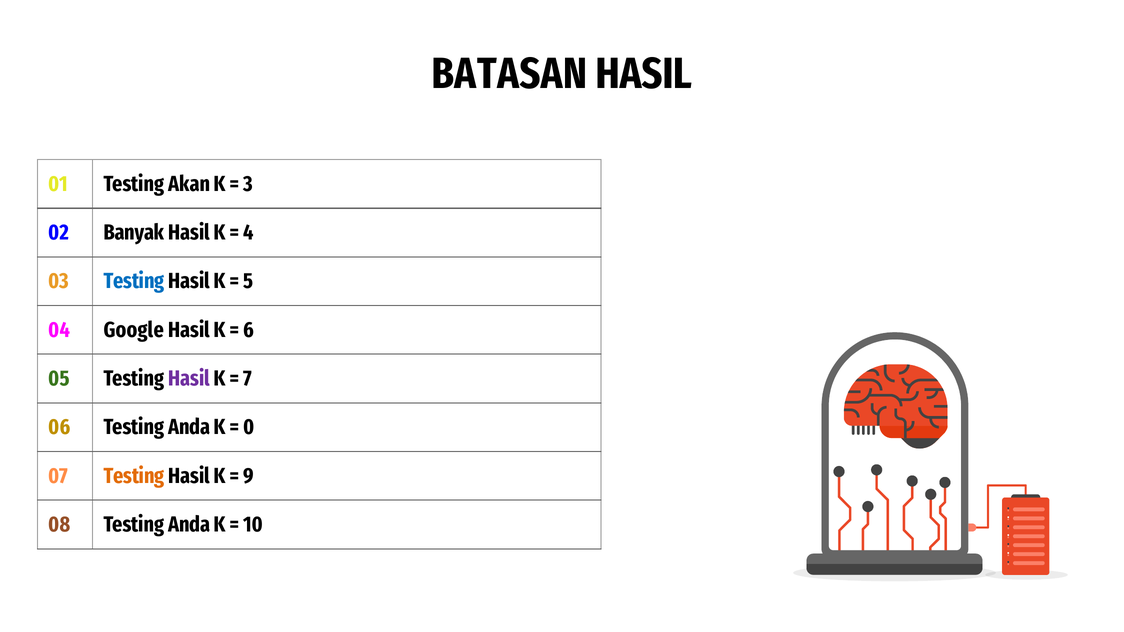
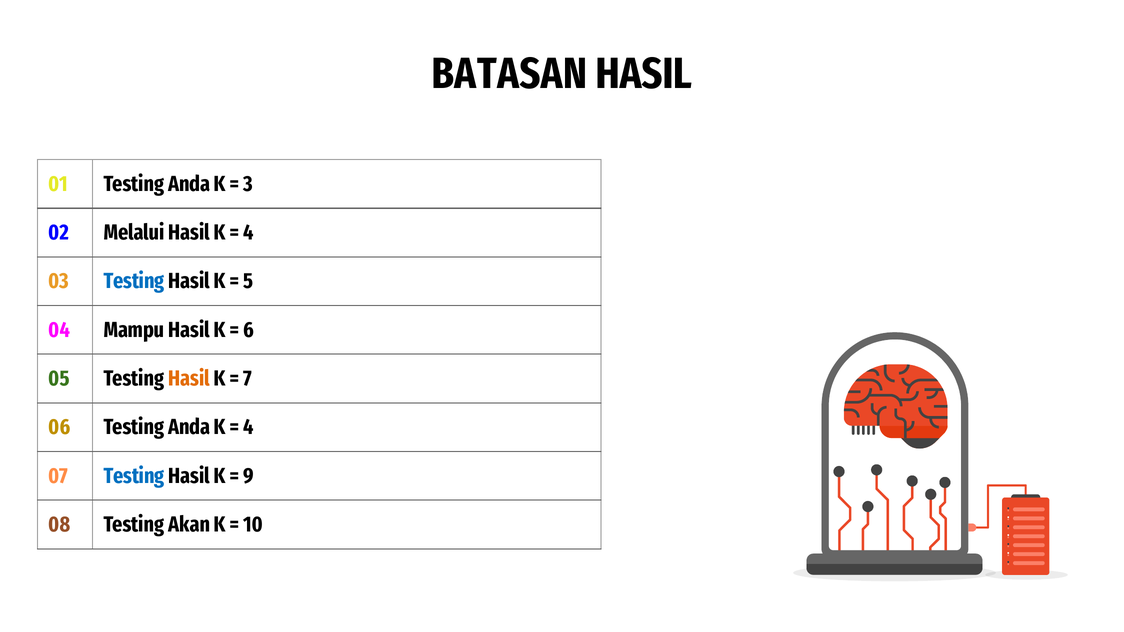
01 Testing Akan: Akan -> Anda
Banyak: Banyak -> Melalui
Google: Google -> Mampu
Hasil at (189, 379) colour: purple -> orange
0 at (249, 427): 0 -> 4
Testing at (134, 476) colour: orange -> blue
08 Testing Anda: Anda -> Akan
